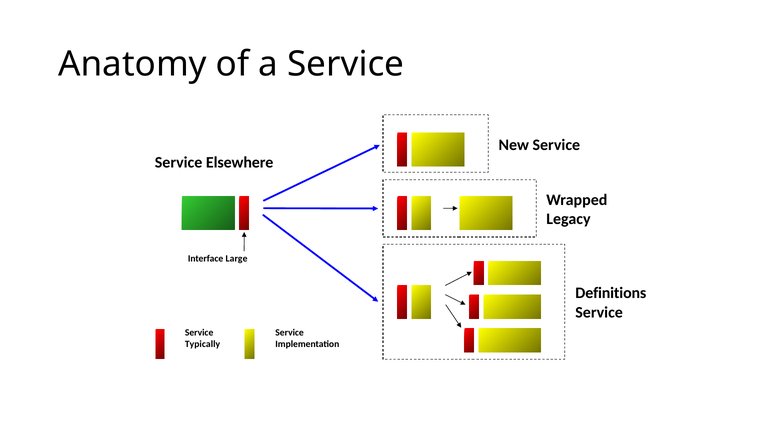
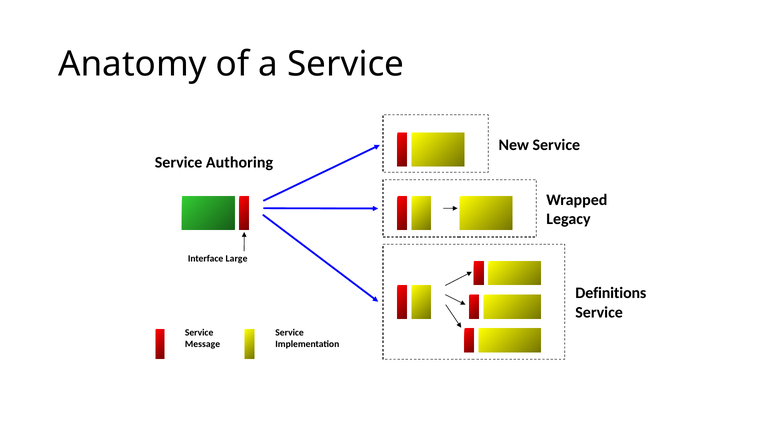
Elsewhere: Elsewhere -> Authoring
Typically: Typically -> Message
